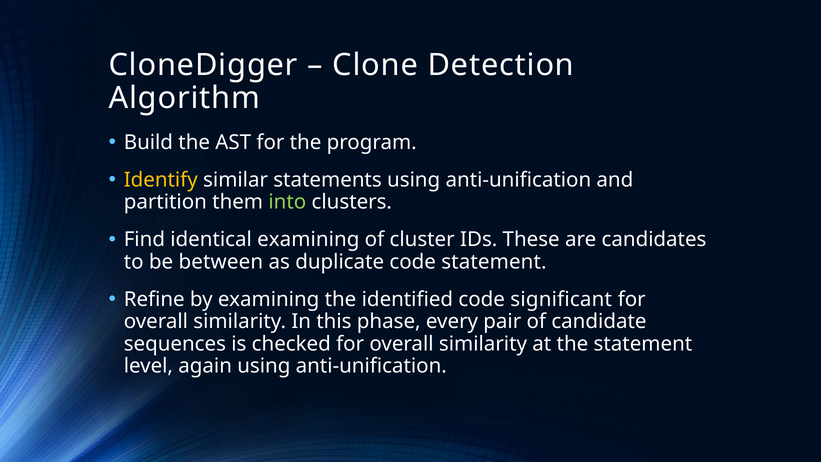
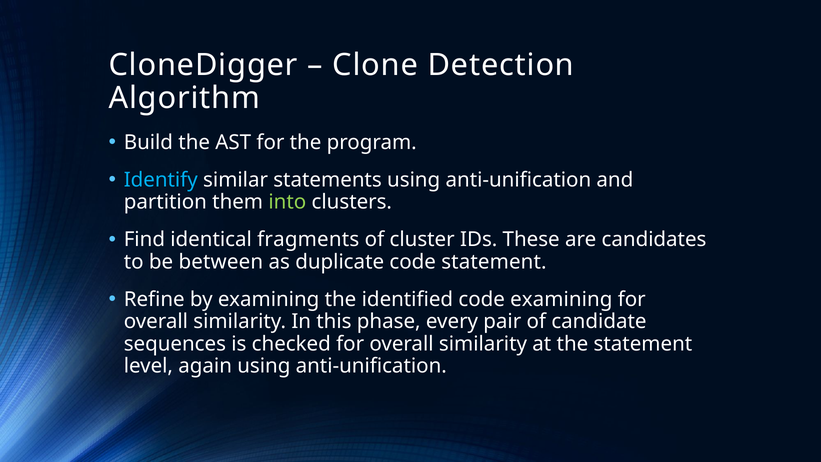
Identify colour: yellow -> light blue
identical examining: examining -> fragments
code significant: significant -> examining
